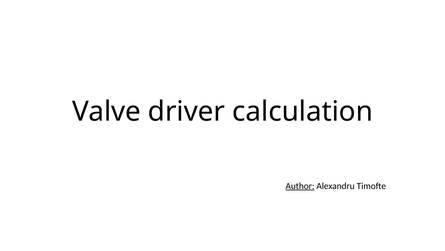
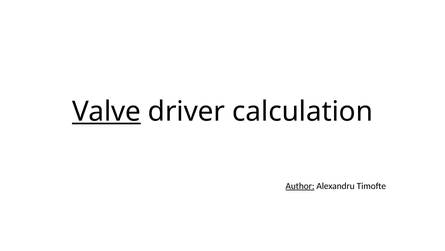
Valve underline: none -> present
